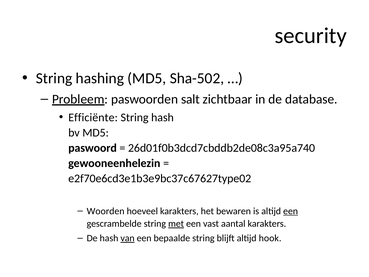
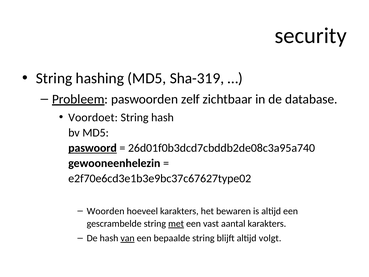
Sha-502: Sha-502 -> Sha-319
salt: salt -> zelf
Efficiënte: Efficiënte -> Voordoet
paswoord underline: none -> present
een at (291, 211) underline: present -> none
hook: hook -> volgt
